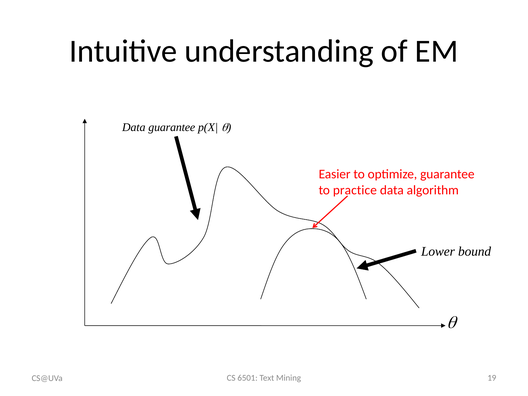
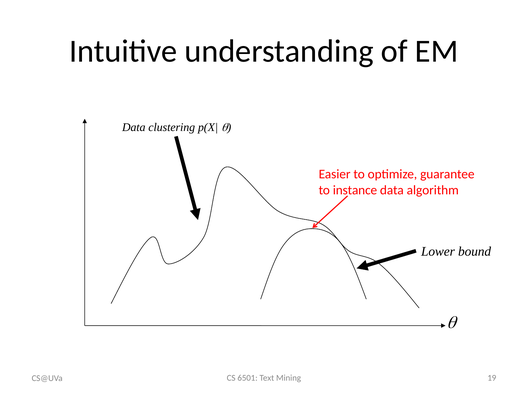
Data guarantee: guarantee -> clustering
practice: practice -> instance
